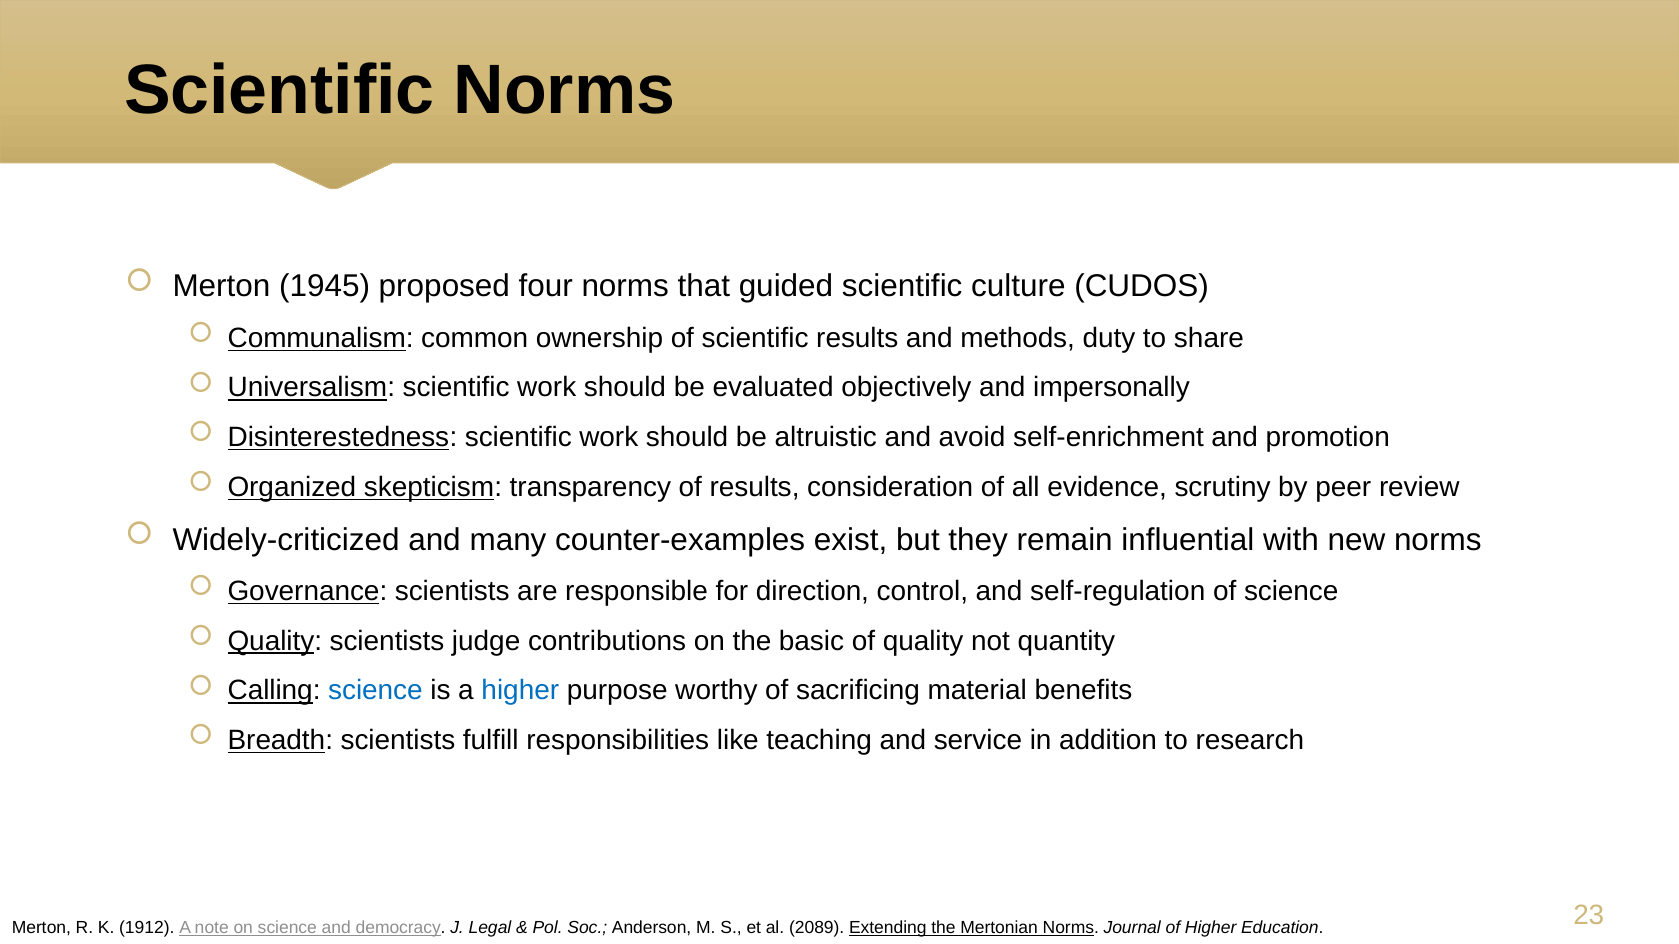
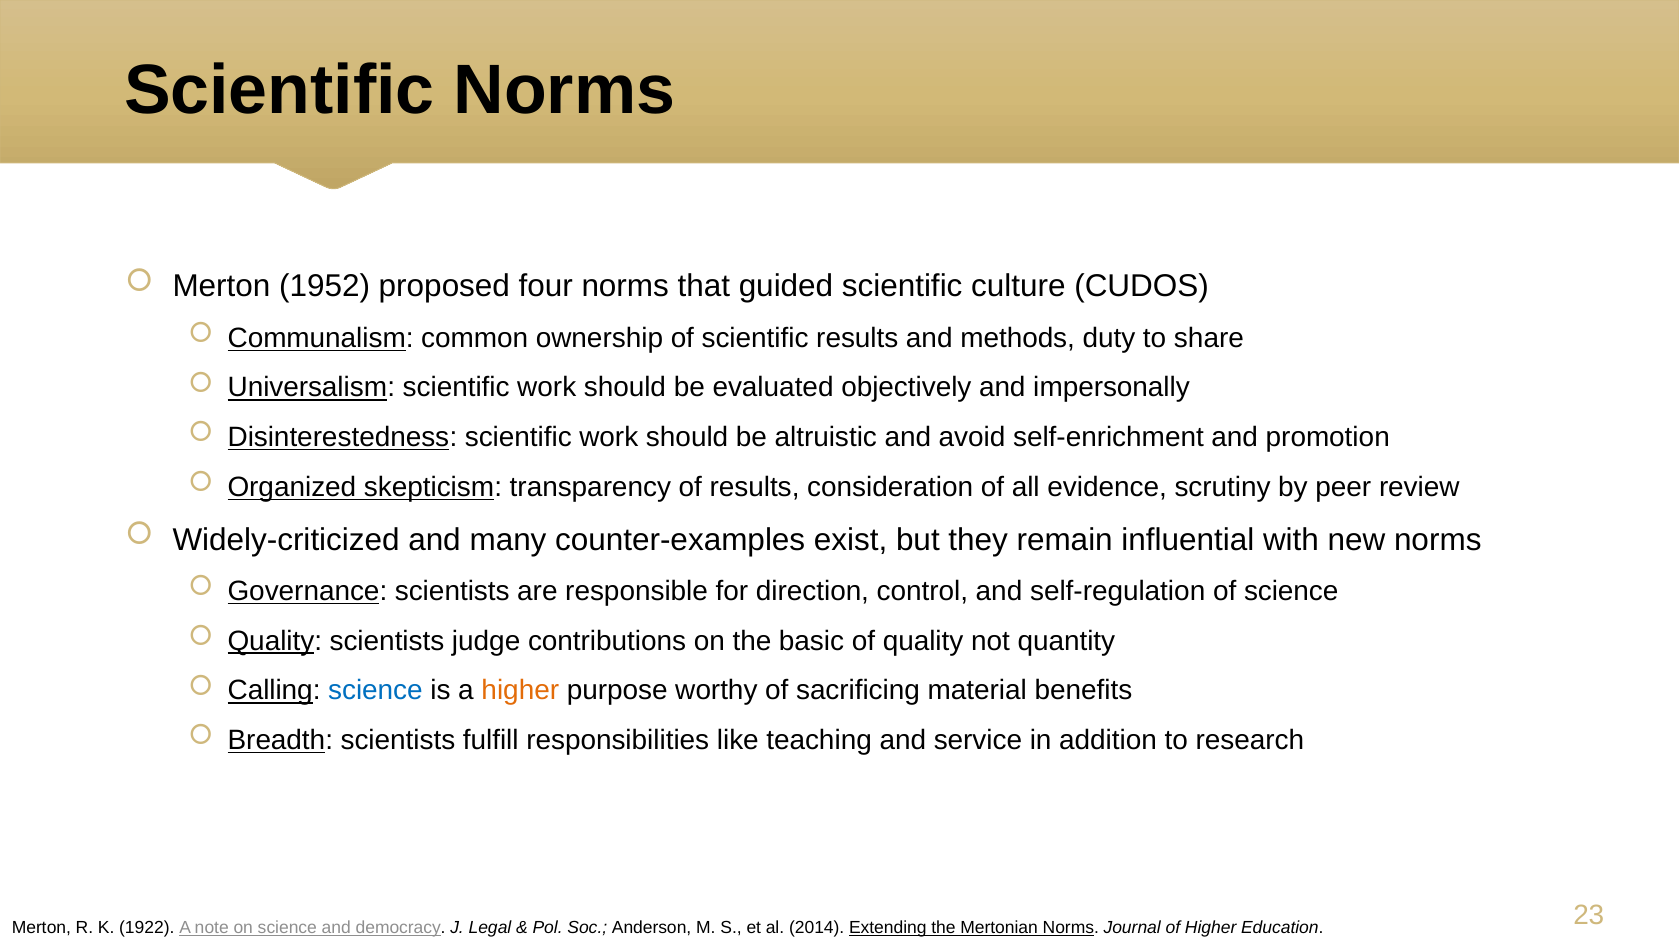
1945: 1945 -> 1952
higher at (520, 691) colour: blue -> orange
1912: 1912 -> 1922
2089: 2089 -> 2014
